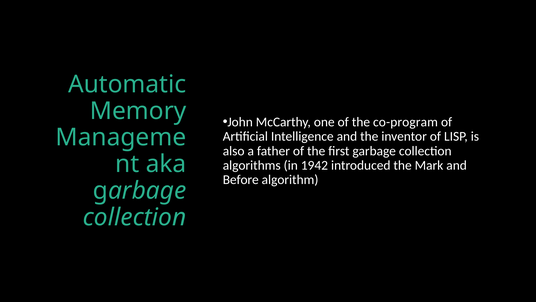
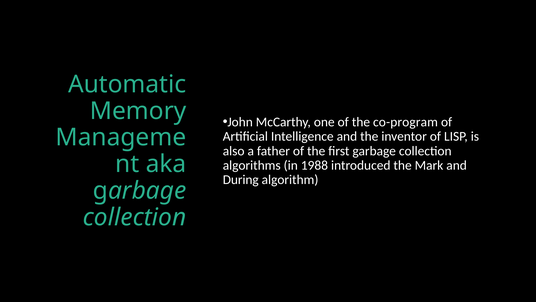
1942: 1942 -> 1988
Before: Before -> During
